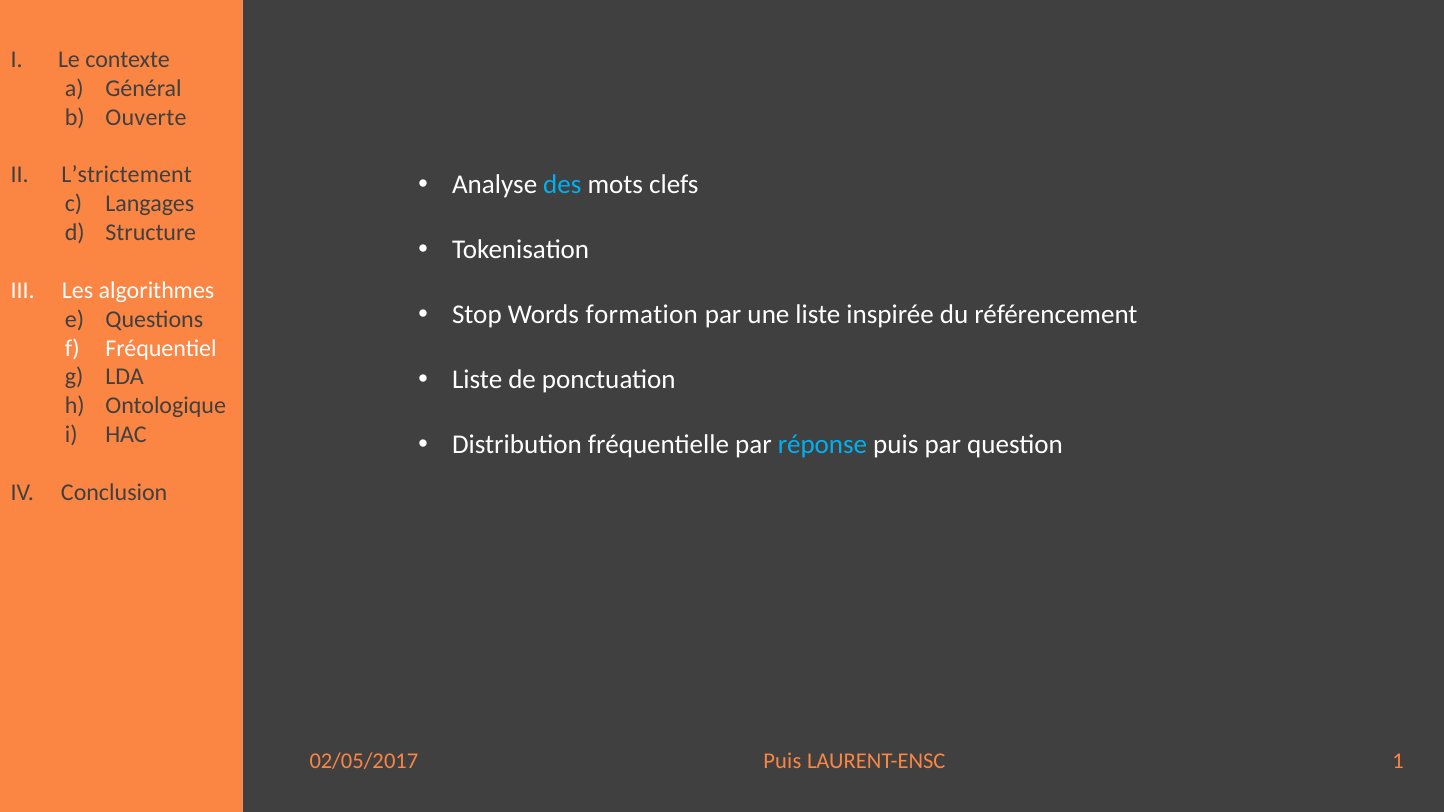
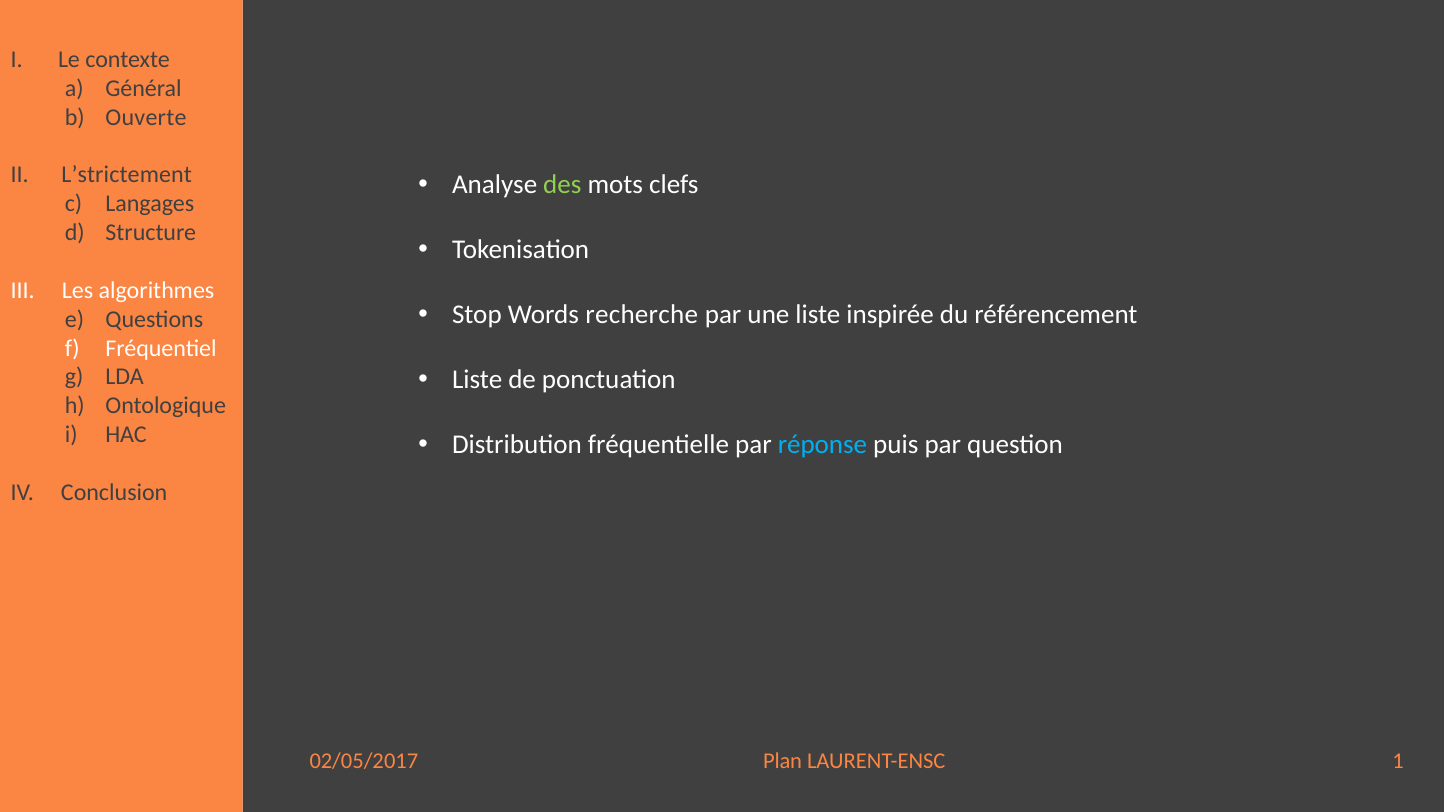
des colour: light blue -> light green
formation: formation -> recherche
02/05/2017 Puis: Puis -> Plan
